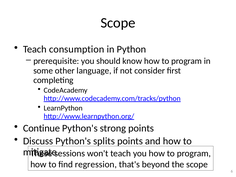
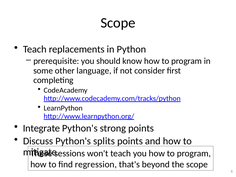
consumption: consumption -> replacements
Continue: Continue -> Integrate
